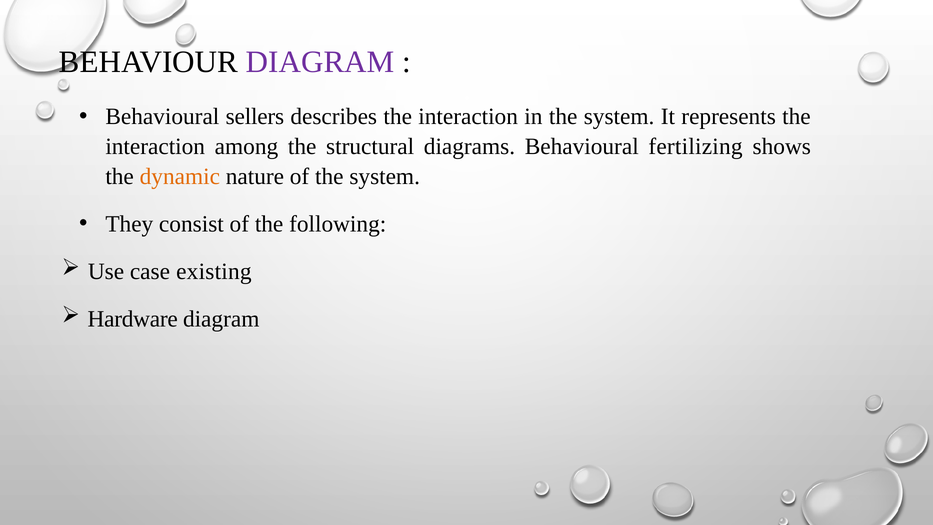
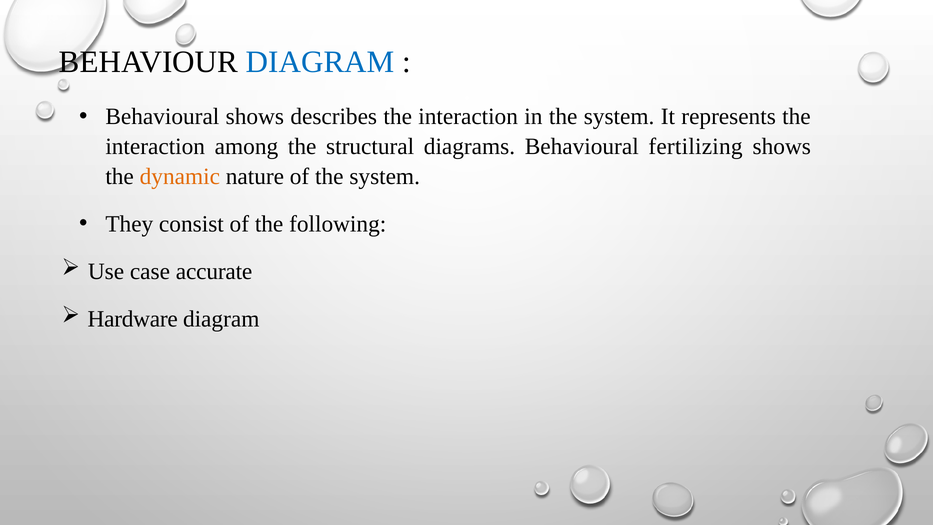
DIAGRAM at (320, 62) colour: purple -> blue
Behavioural sellers: sellers -> shows
existing: existing -> accurate
